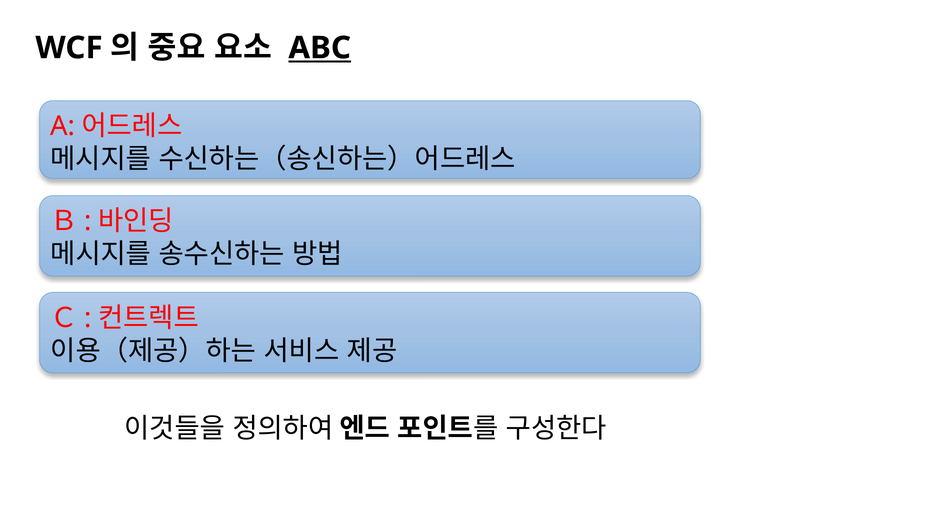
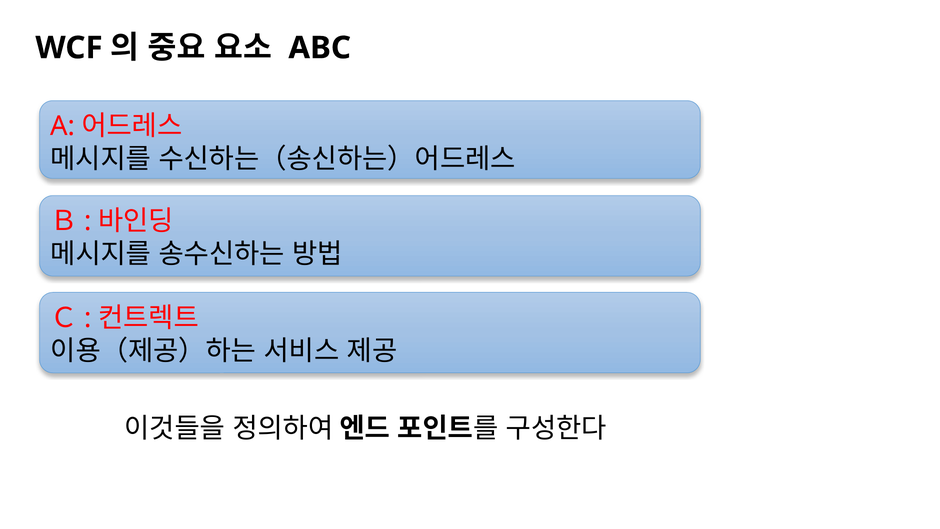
ABC underline: present -> none
